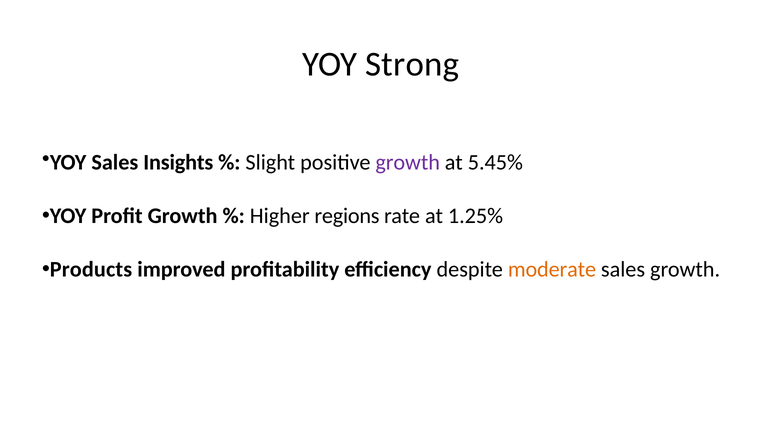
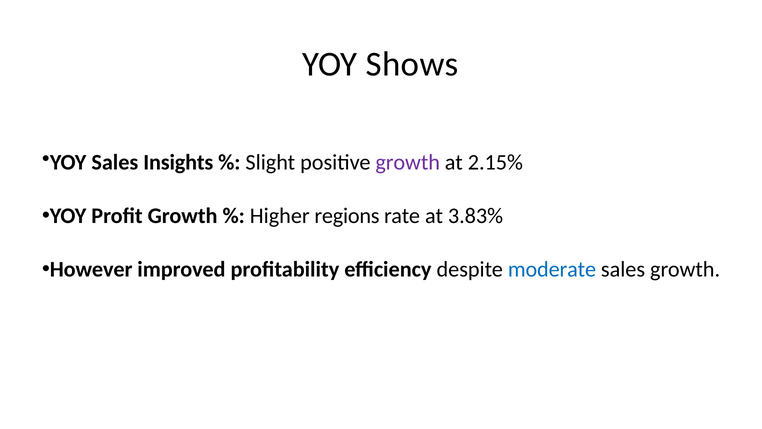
Strong: Strong -> Shows
5.45%: 5.45% -> 2.15%
1.25%: 1.25% -> 3.83%
Products: Products -> However
moderate colour: orange -> blue
